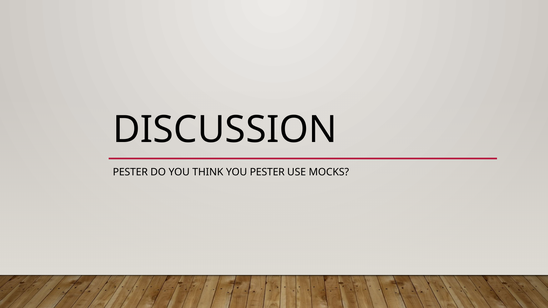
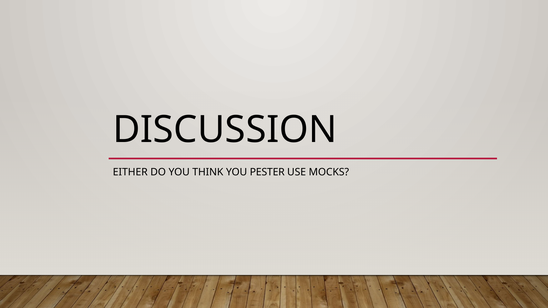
PESTER at (130, 172): PESTER -> EITHER
